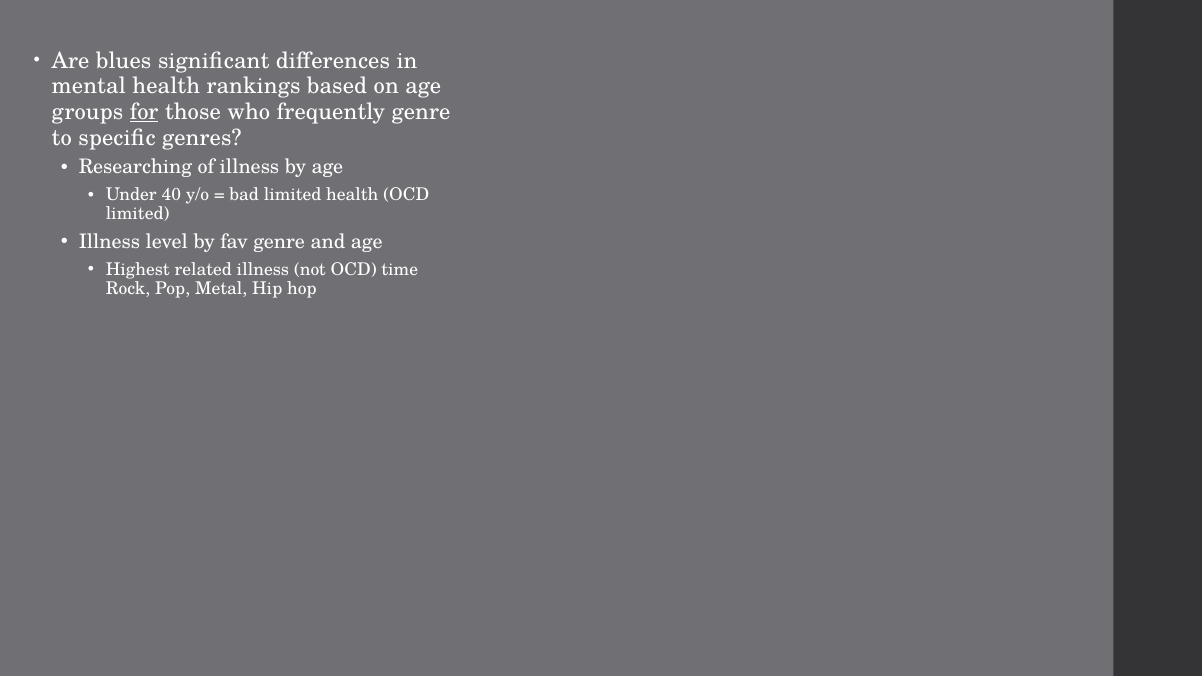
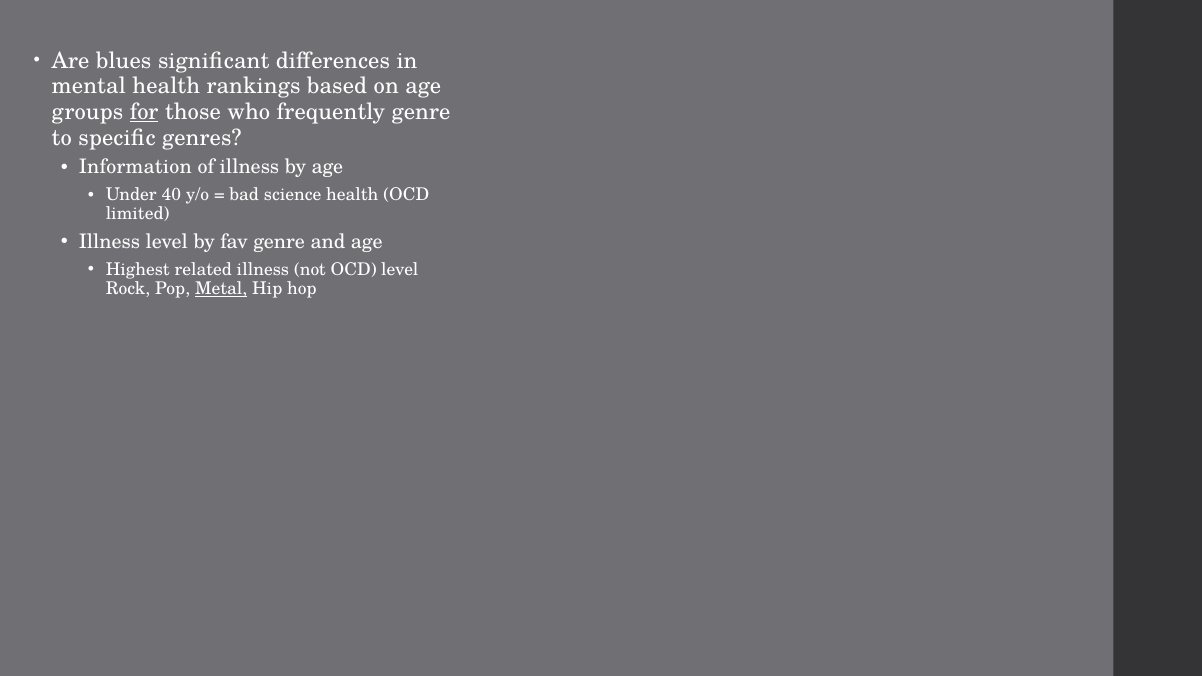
Researching: Researching -> Information
bad limited: limited -> science
OCD time: time -> level
Metal underline: none -> present
